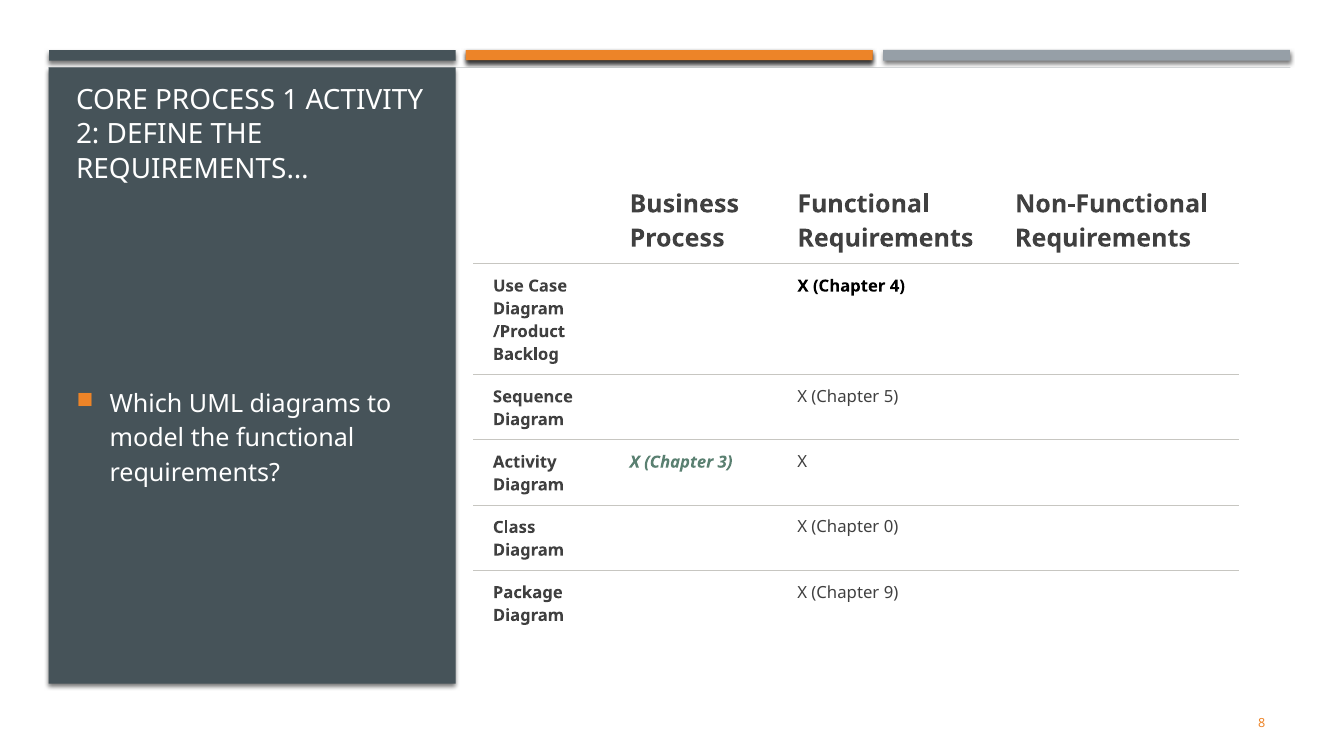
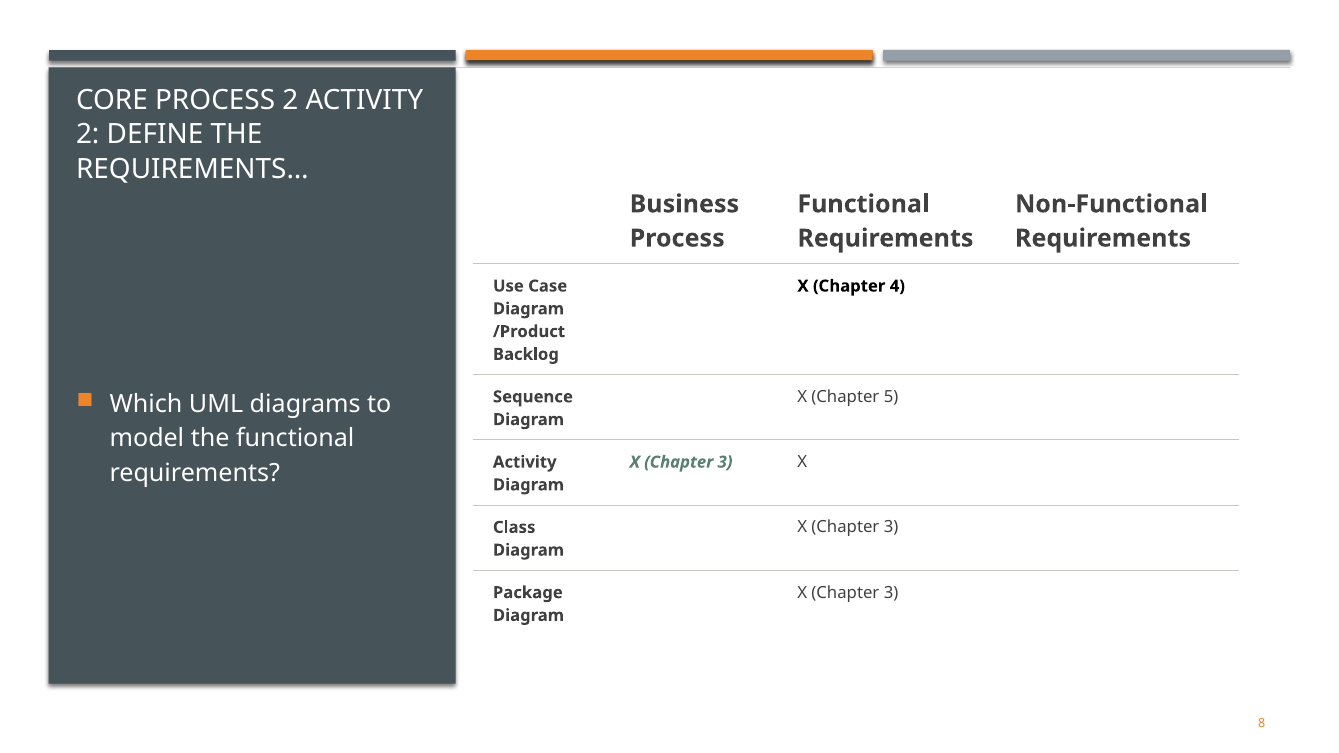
PROCESS 1: 1 -> 2
0 at (891, 527): 0 -> 3
9 at (891, 593): 9 -> 3
